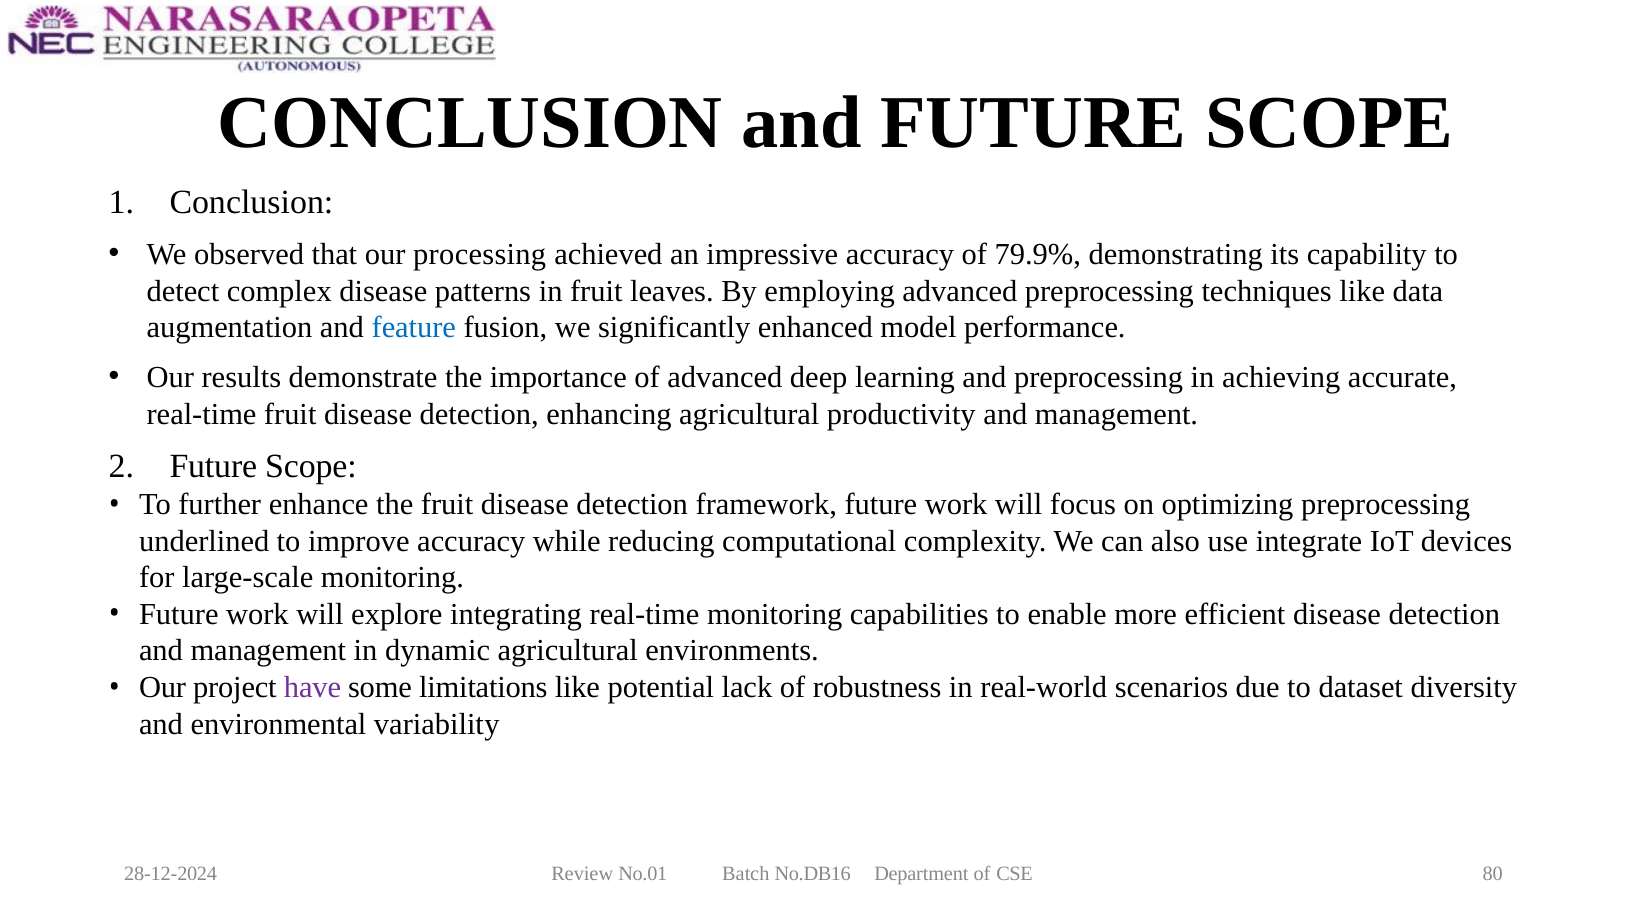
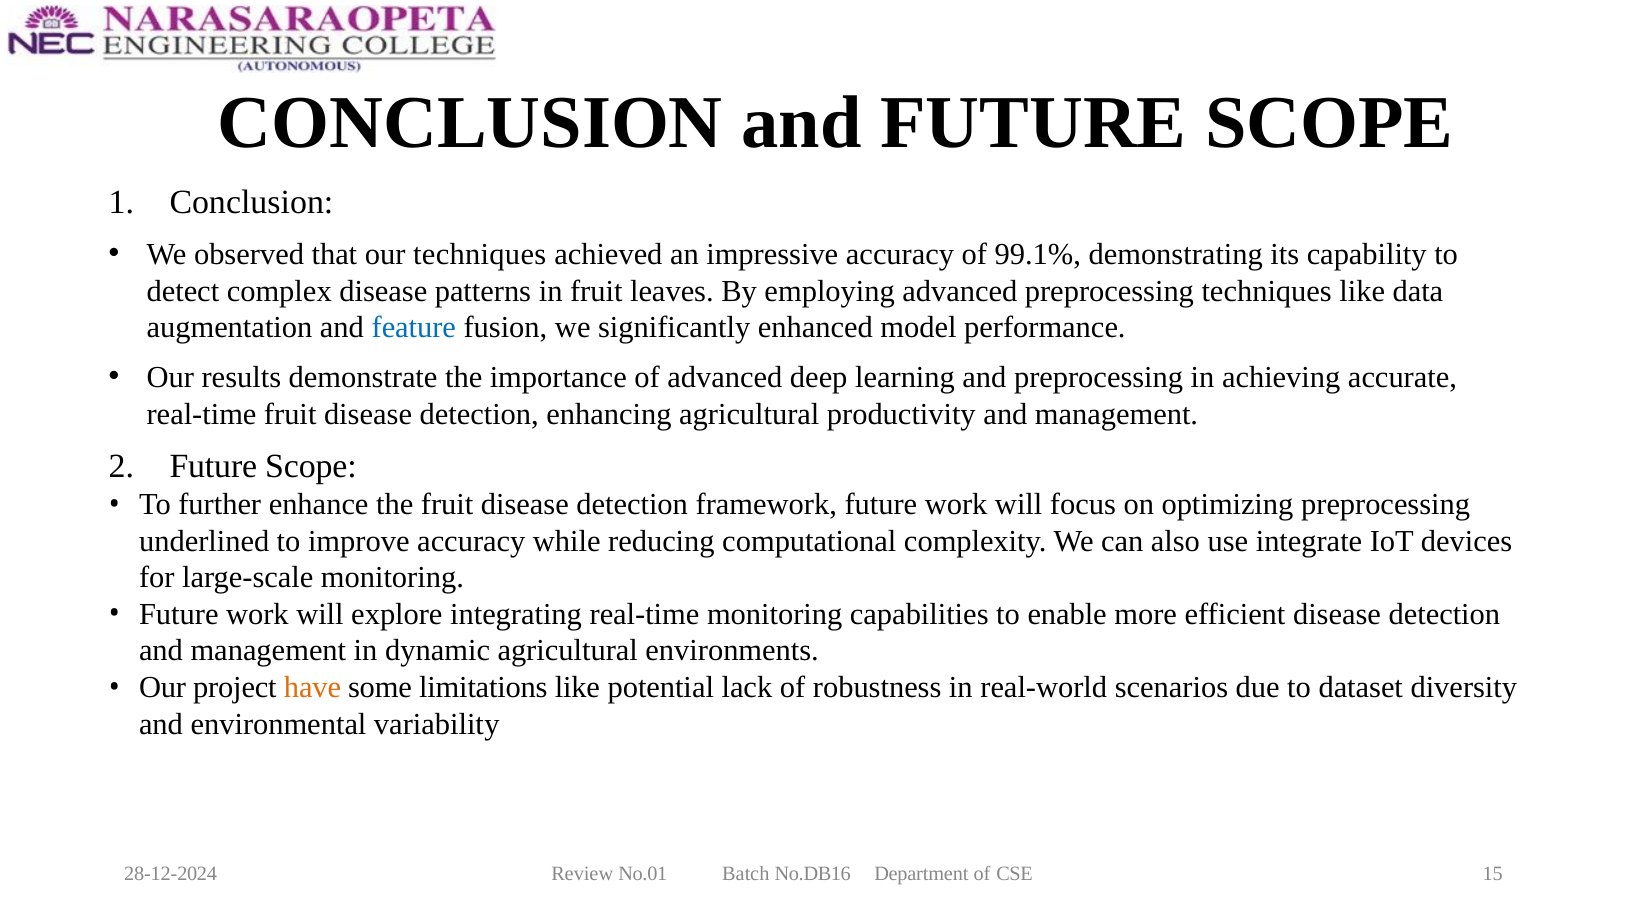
our processing: processing -> techniques
79.9%: 79.9% -> 99.1%
have colour: purple -> orange
80: 80 -> 15
